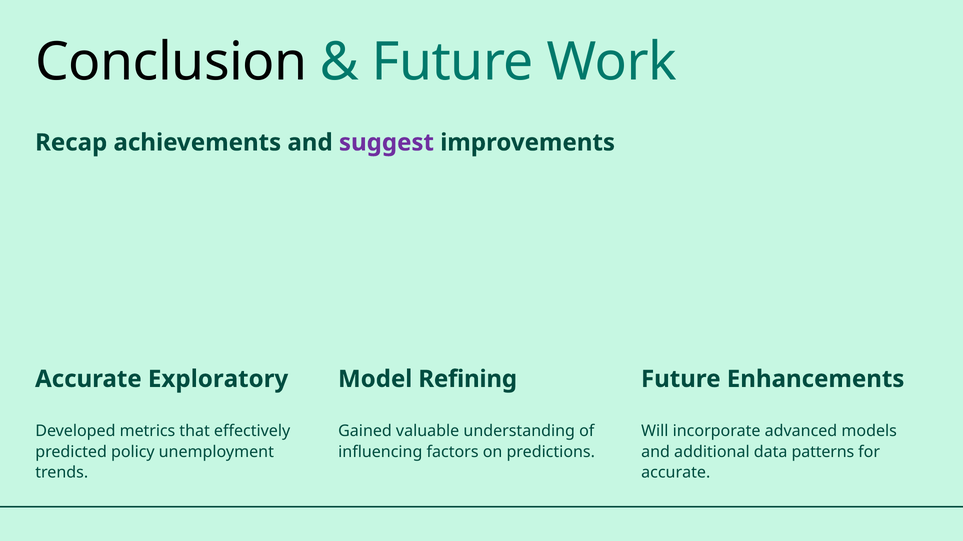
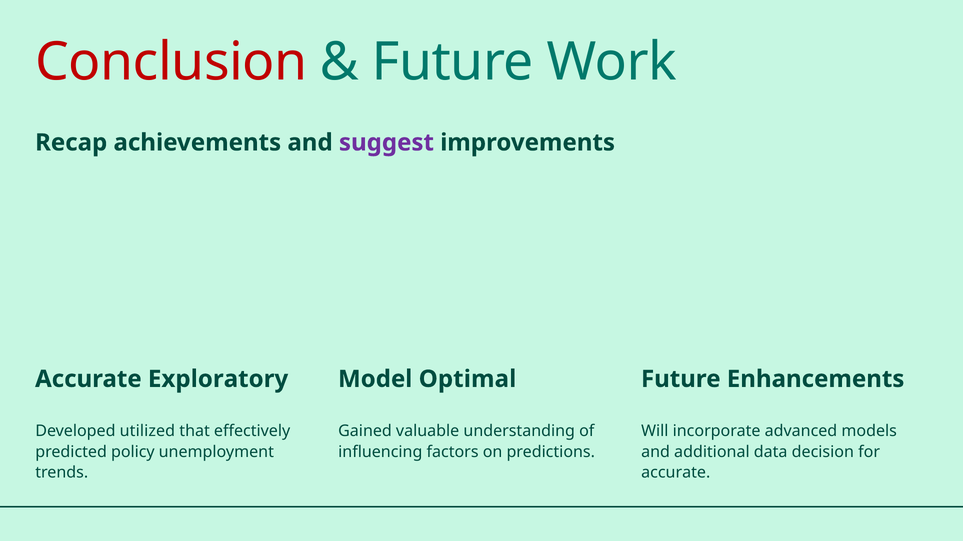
Conclusion colour: black -> red
Refining: Refining -> Optimal
metrics: metrics -> utilized
patterns: patterns -> decision
